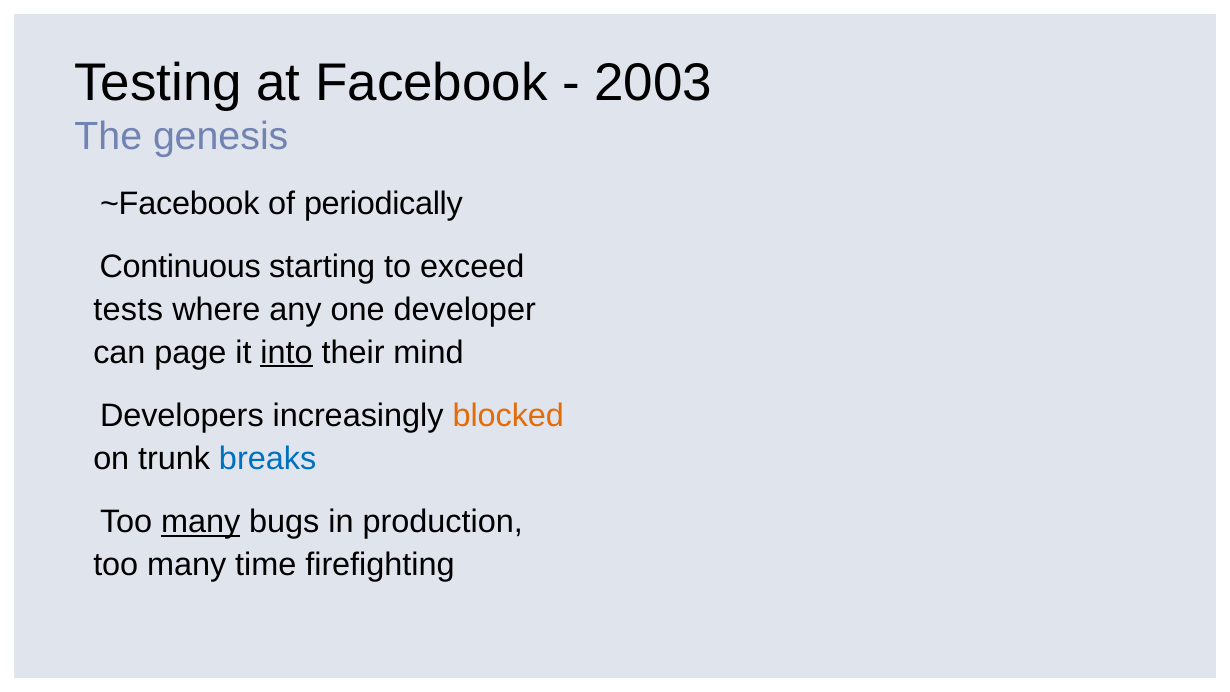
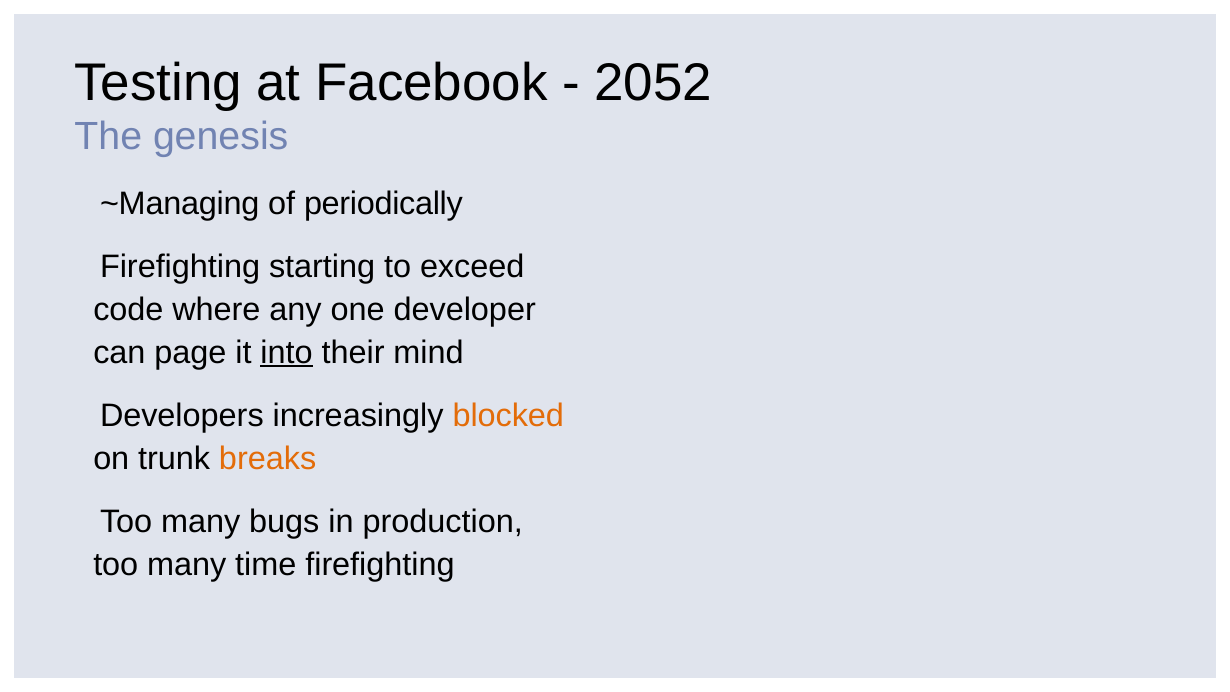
2003: 2003 -> 2052
~Facebook: ~Facebook -> ~Managing
Continuous at (180, 267): Continuous -> Firefighting
tests: tests -> code
breaks colour: blue -> orange
many at (201, 522) underline: present -> none
